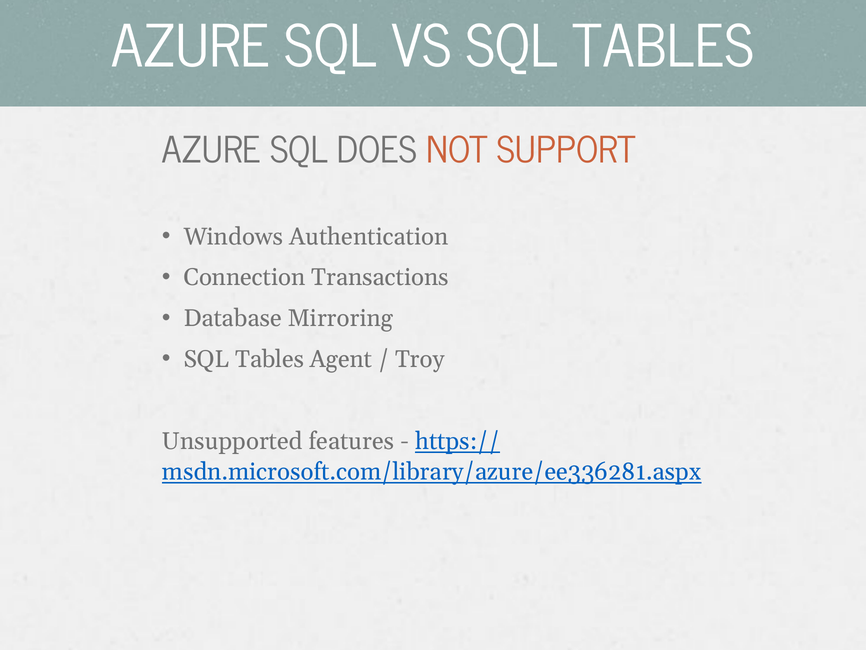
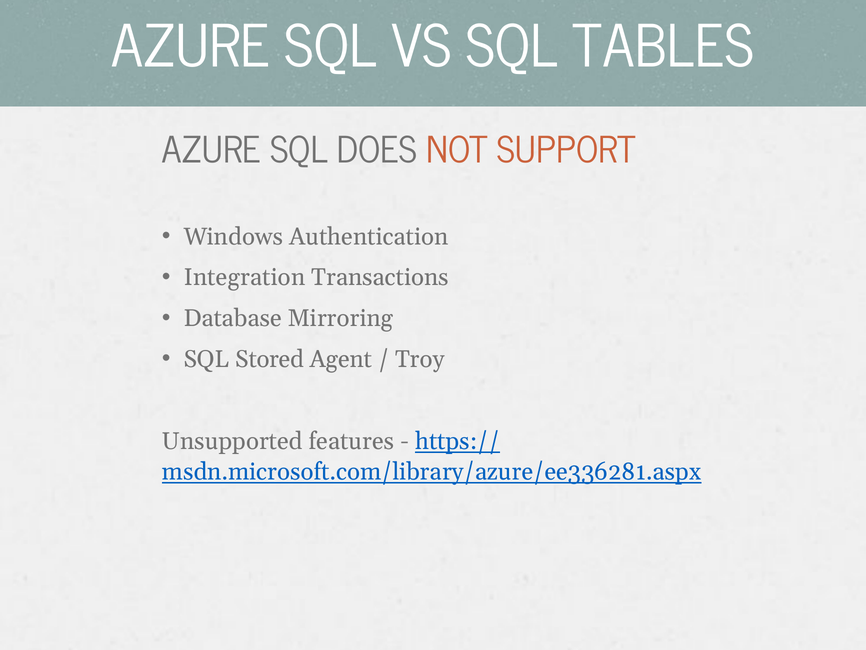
Connection: Connection -> Integration
Tables at (270, 359): Tables -> Stored
